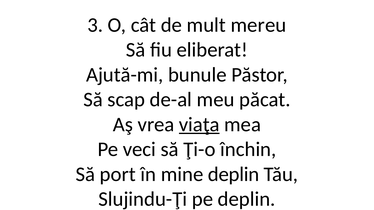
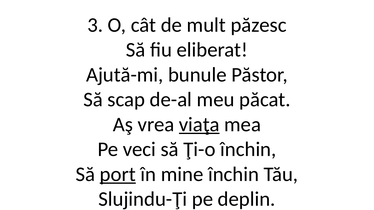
mereu: mereu -> păzesc
port underline: none -> present
mine deplin: deplin -> închin
